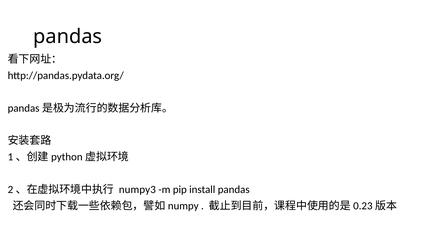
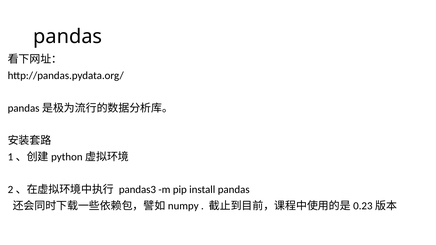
numpy3: numpy3 -> pandas3
